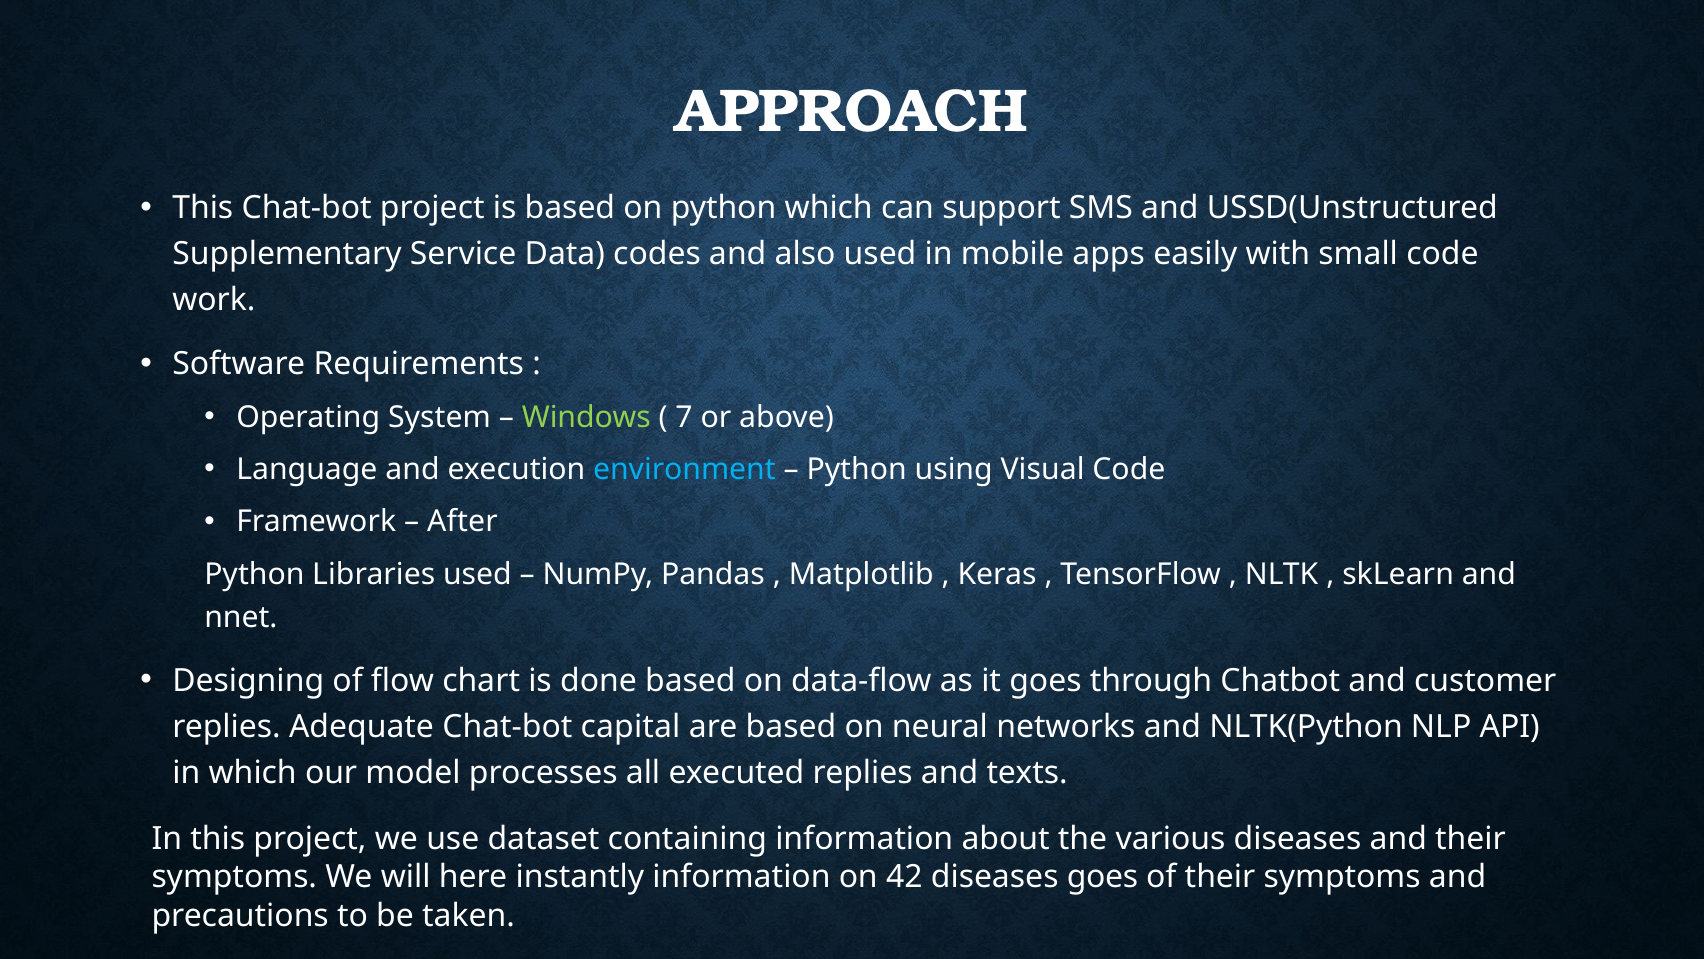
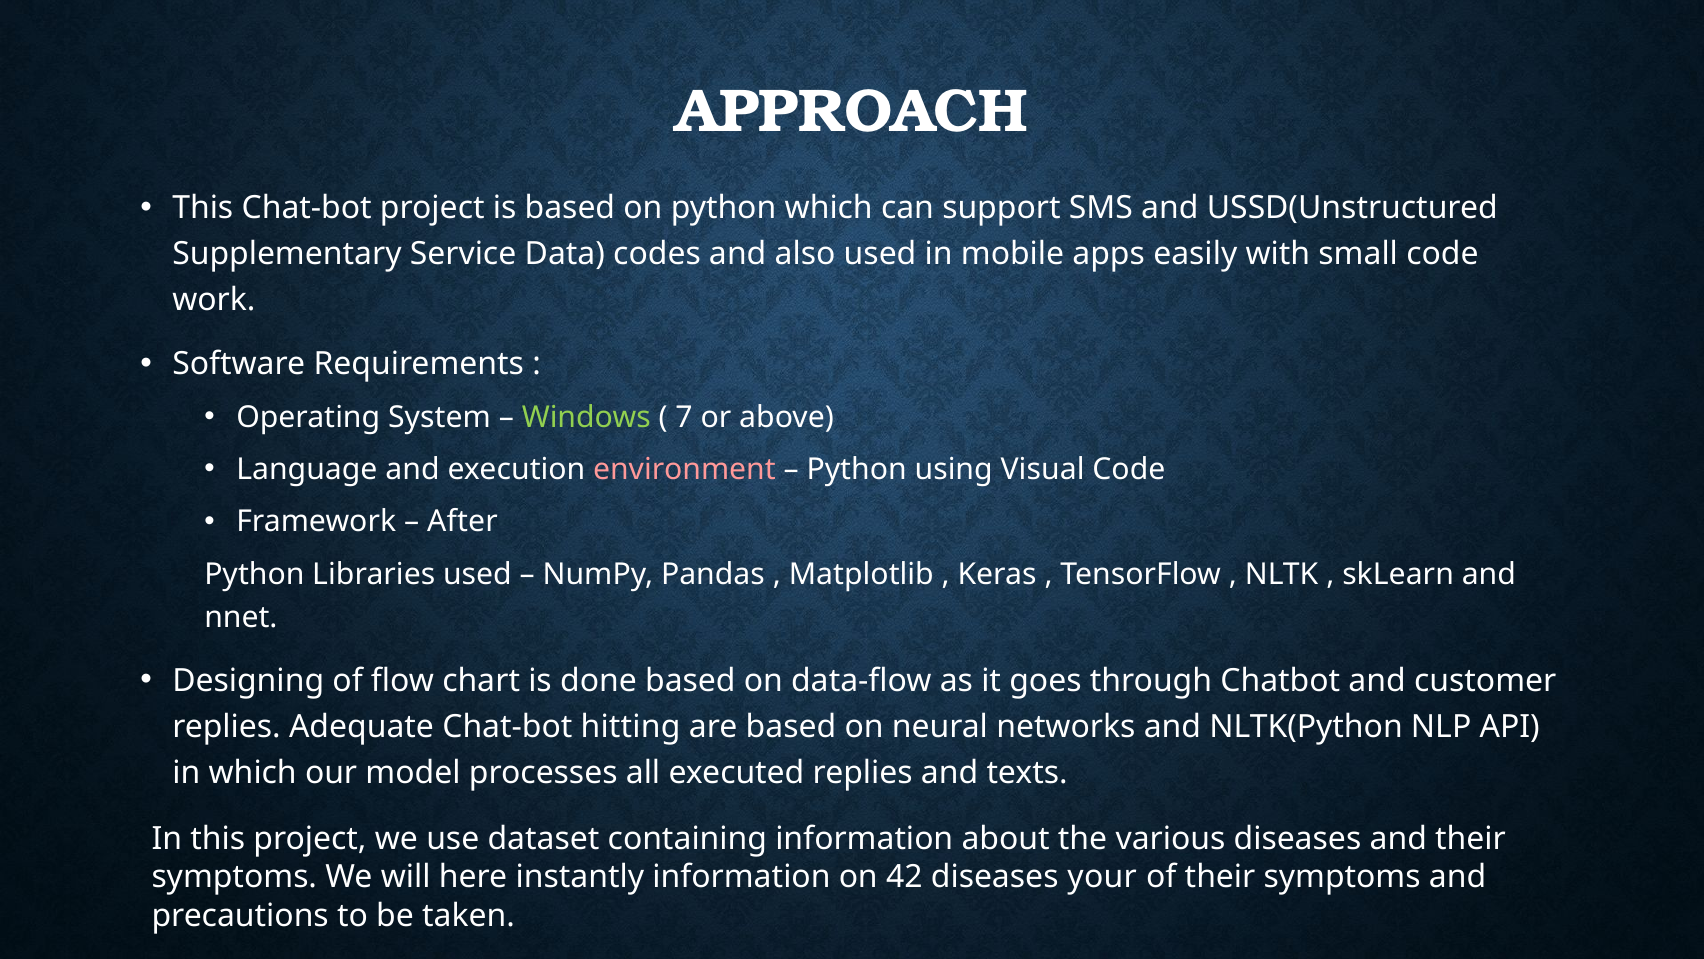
environment colour: light blue -> pink
capital: capital -> hitting
diseases goes: goes -> your
